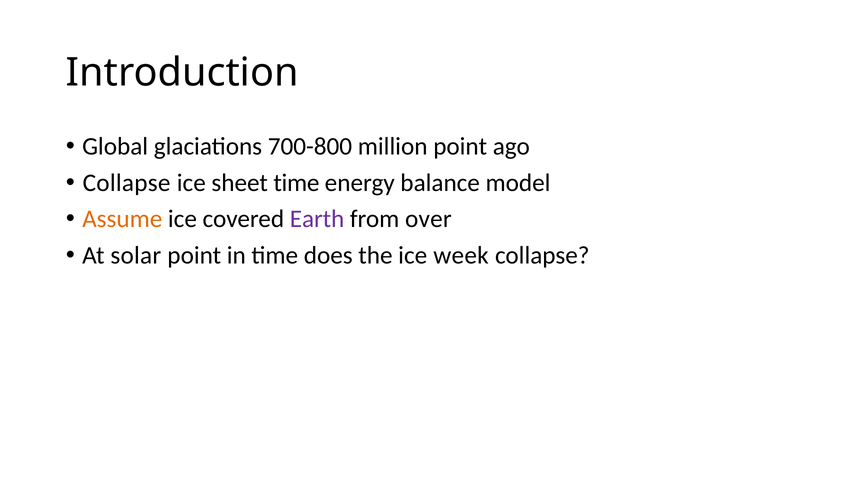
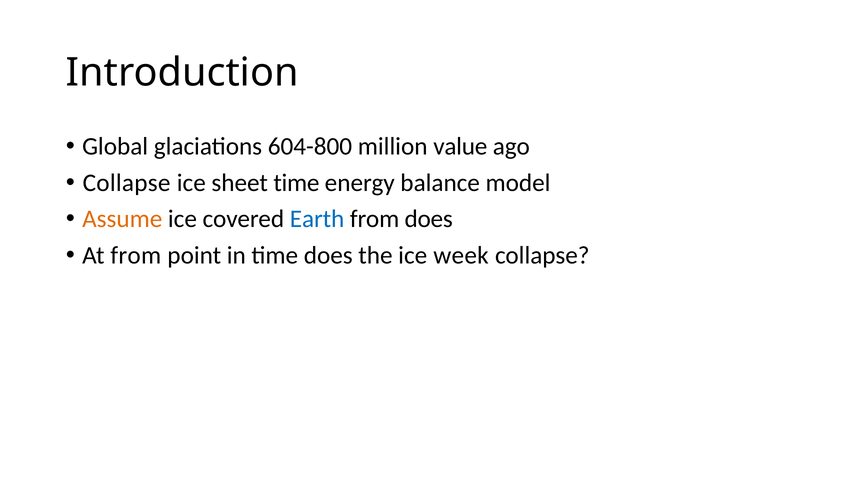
700-800: 700-800 -> 604-800
million point: point -> value
Earth colour: purple -> blue
from over: over -> does
At solar: solar -> from
